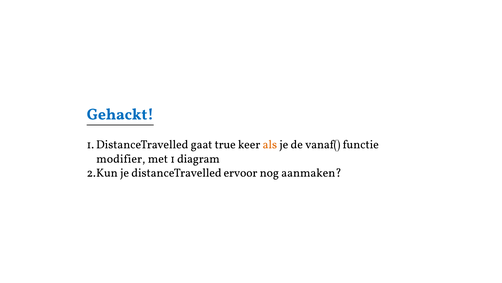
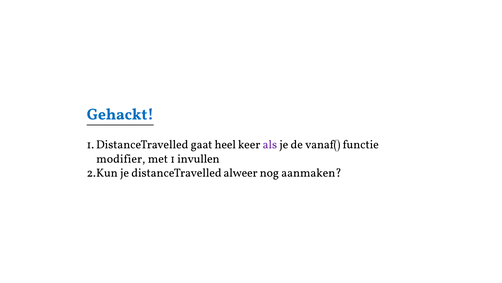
true: true -> heel
als colour: orange -> purple
diagram: diagram -> invullen
ervoor: ervoor -> alweer
